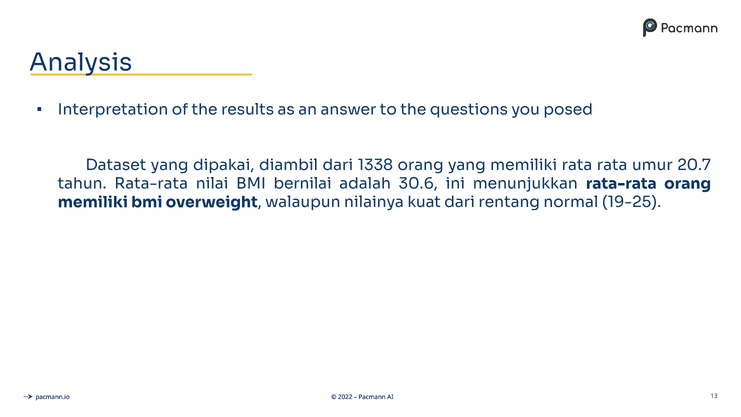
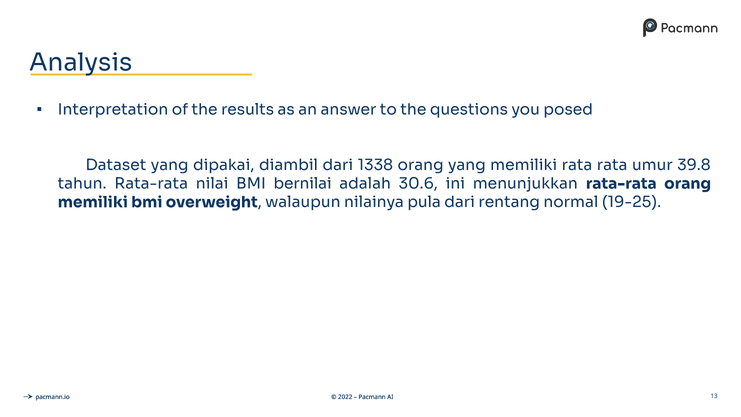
20.7: 20.7 -> 39.8
kuat: kuat -> pula
